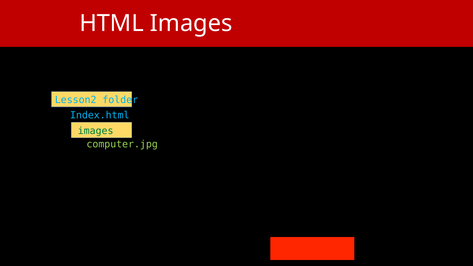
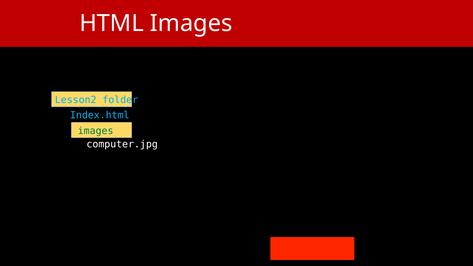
computer.jpg colour: light green -> white
